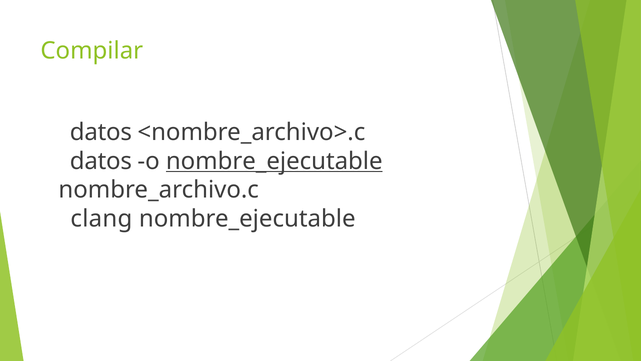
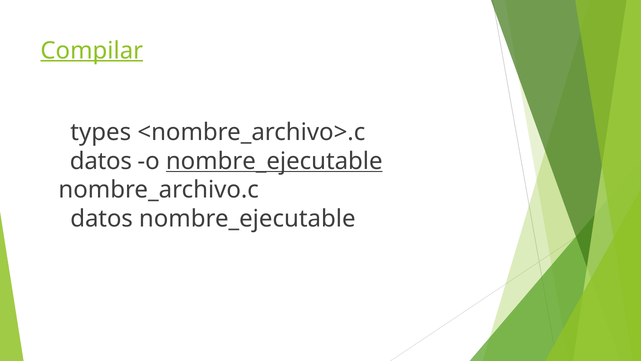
Compilar underline: none -> present
datos at (101, 132): datos -> types
clang at (101, 219): clang -> datos
